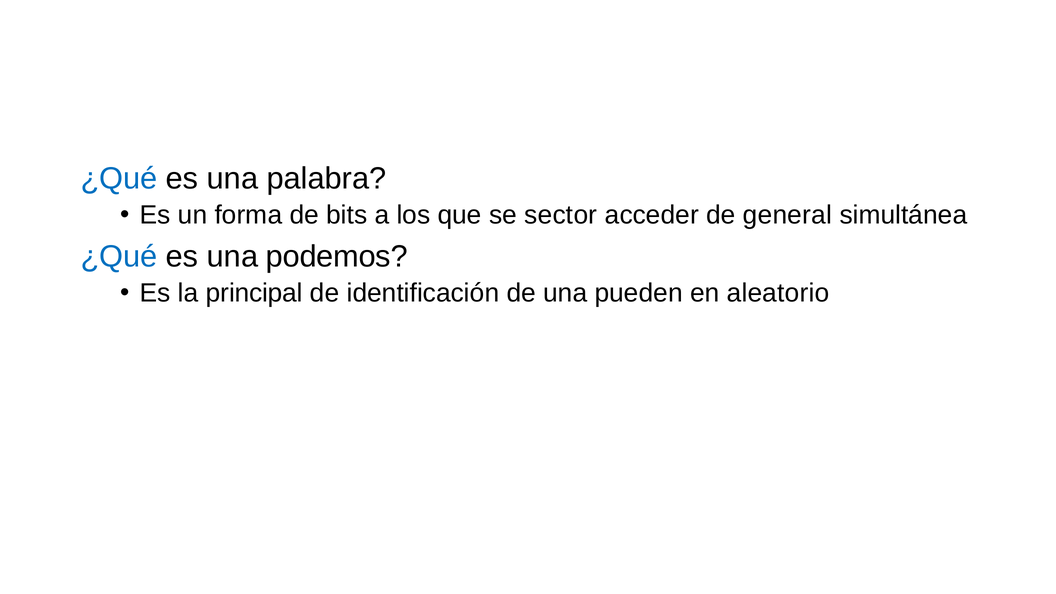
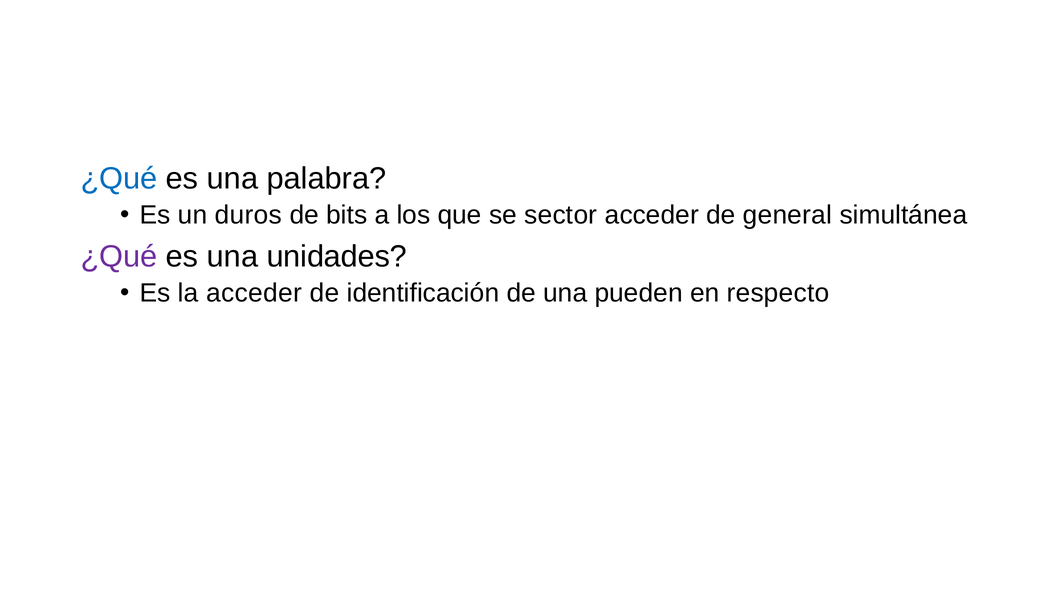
forma: forma -> duros
¿Qué at (119, 257) colour: blue -> purple
podemos: podemos -> unidades
la principal: principal -> acceder
aleatorio: aleatorio -> respecto
